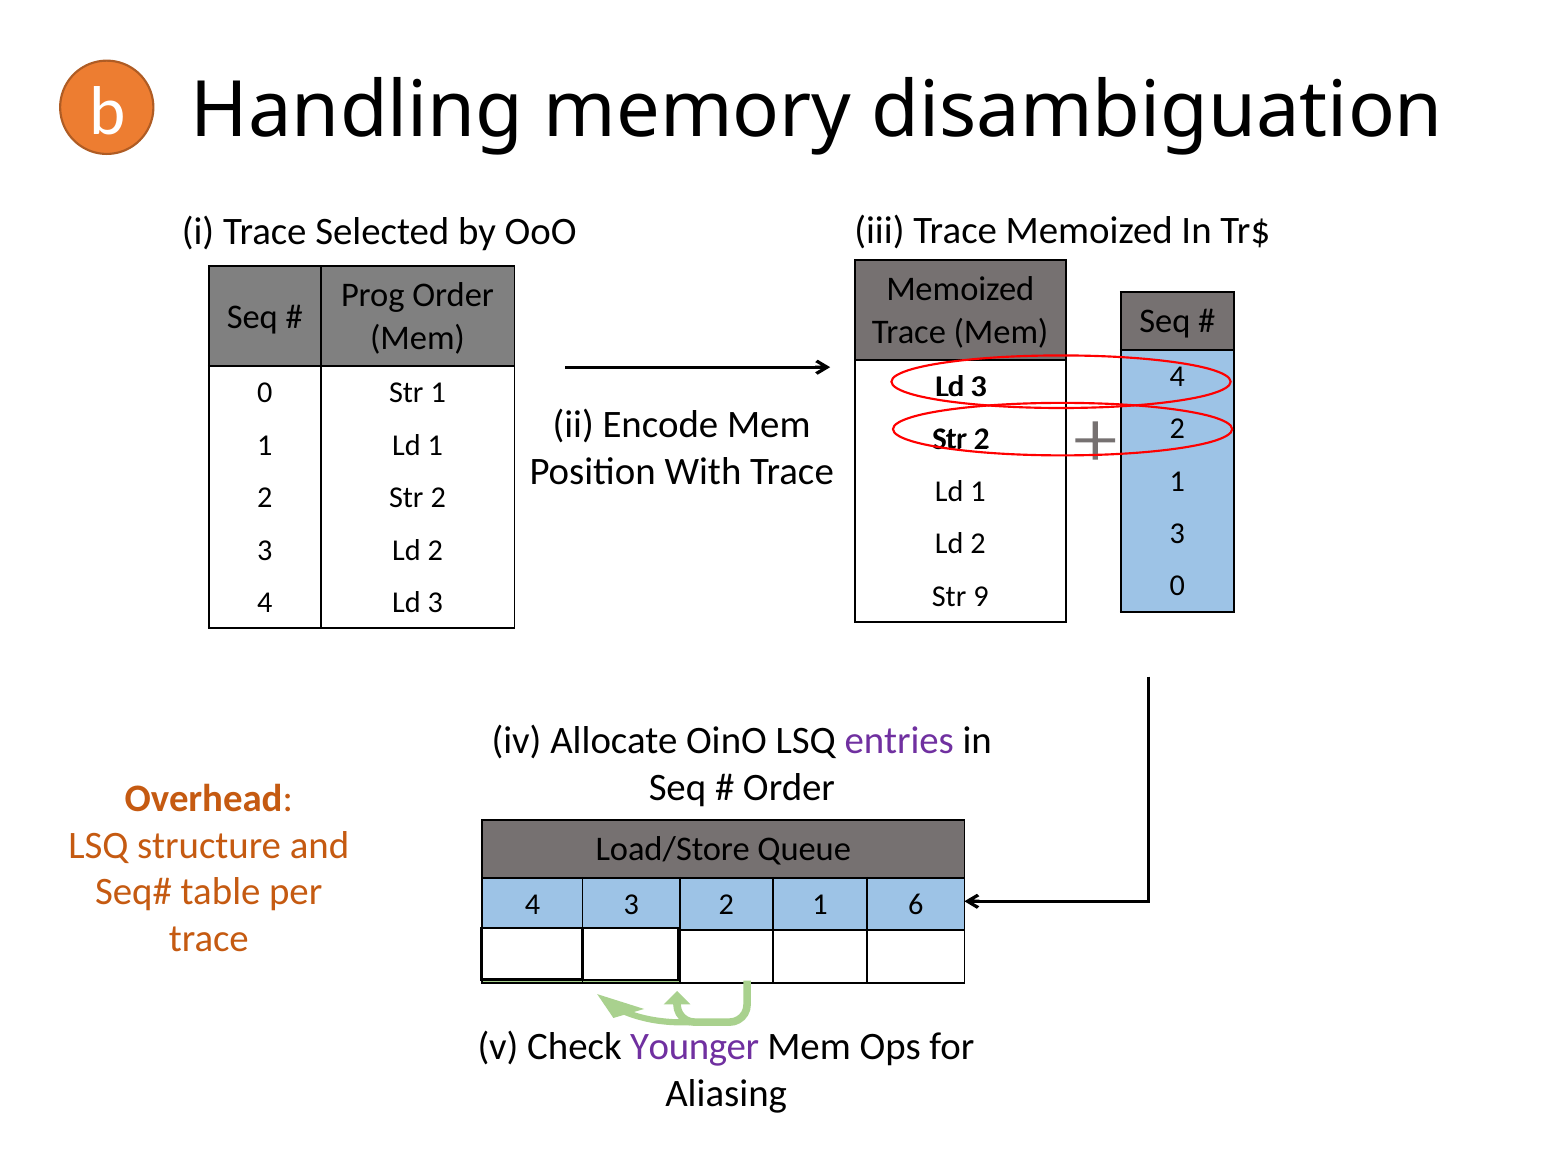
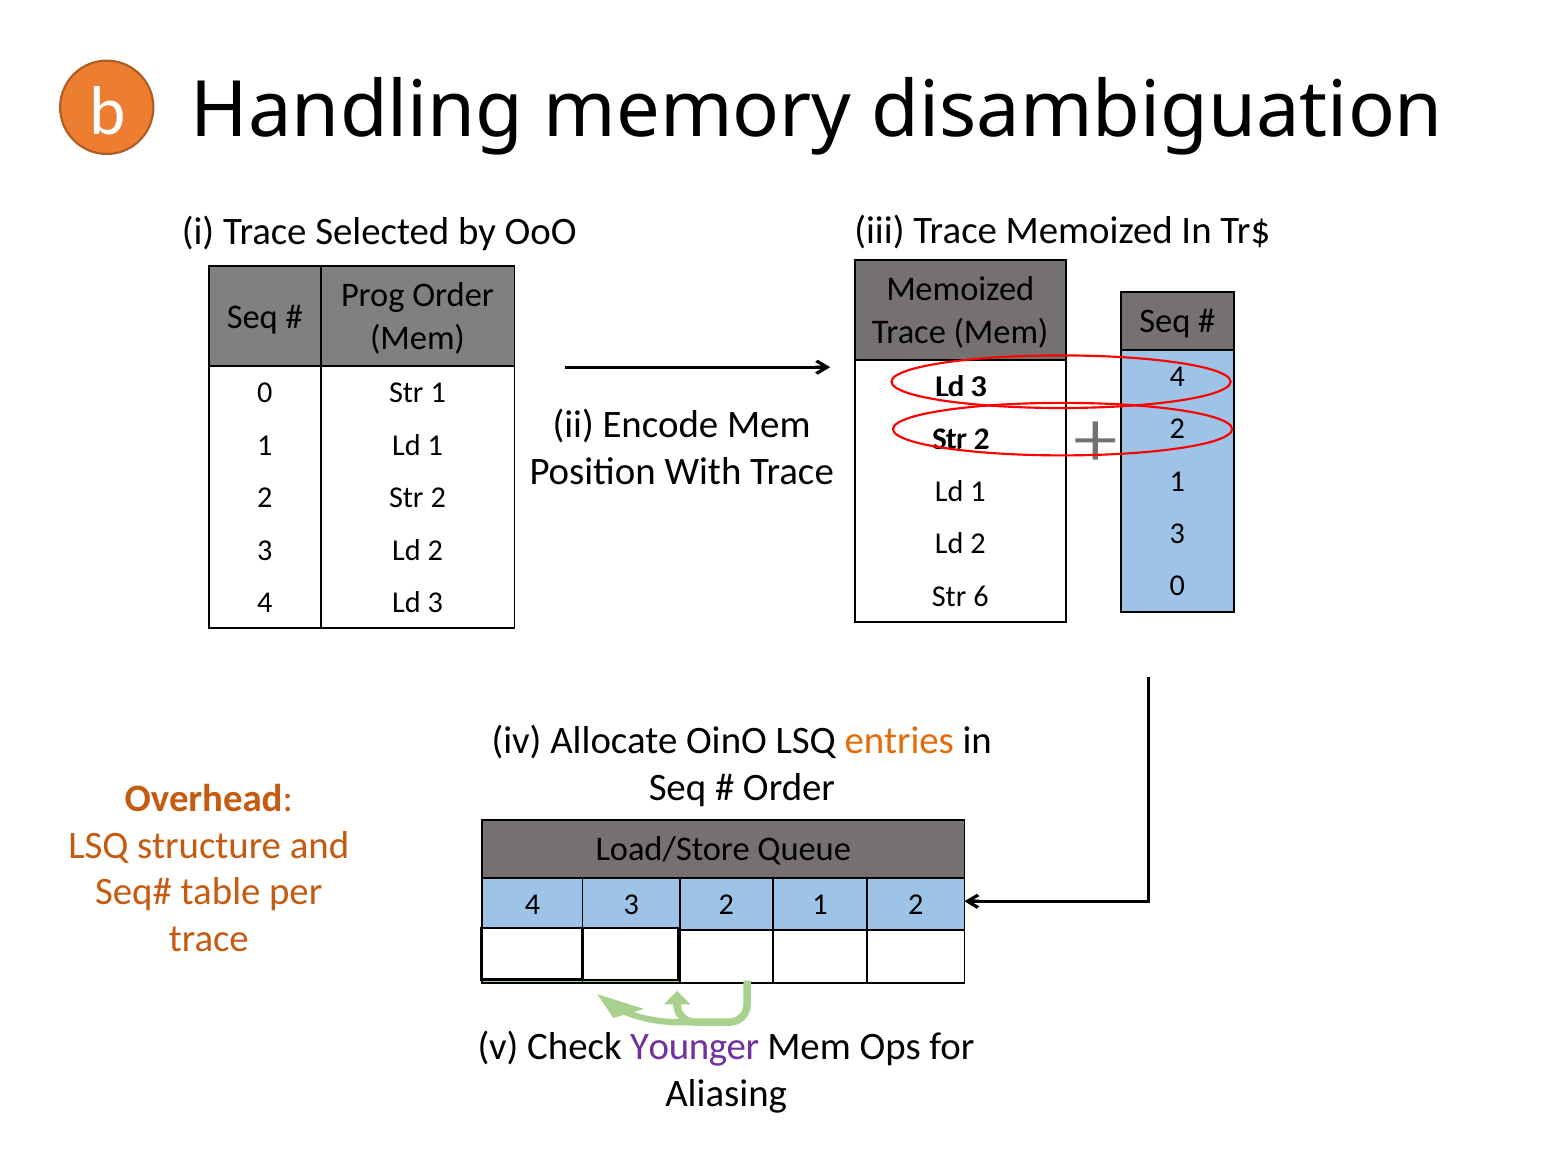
9: 9 -> 6
entries colour: purple -> orange
2 1 6: 6 -> 2
